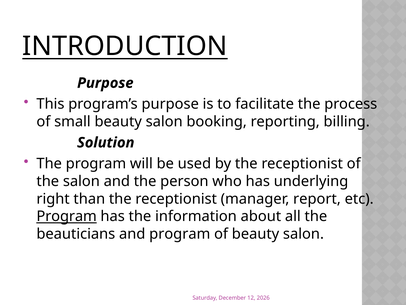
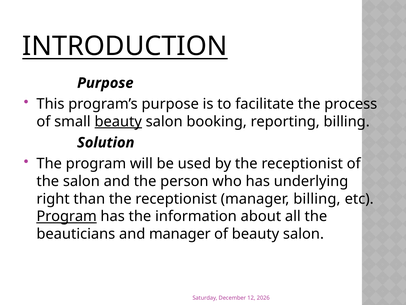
beauty at (118, 121) underline: none -> present
manager report: report -> billing
and program: program -> manager
